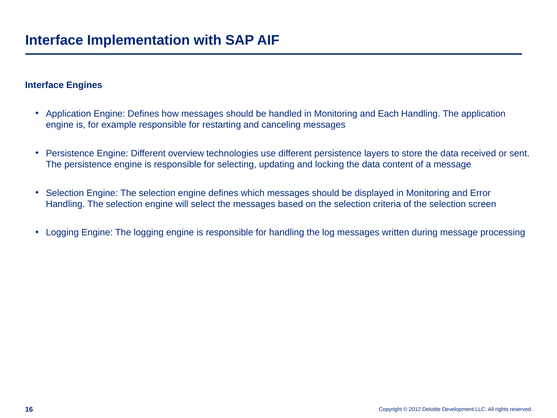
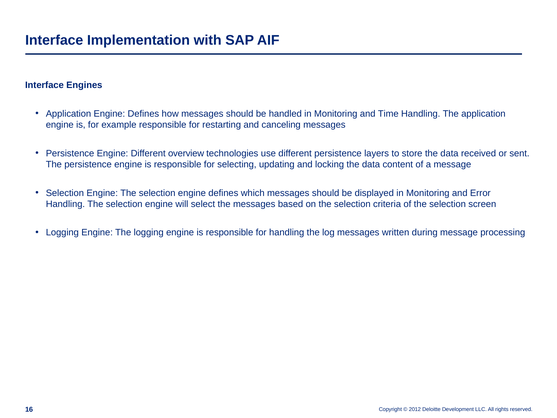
Each: Each -> Time
